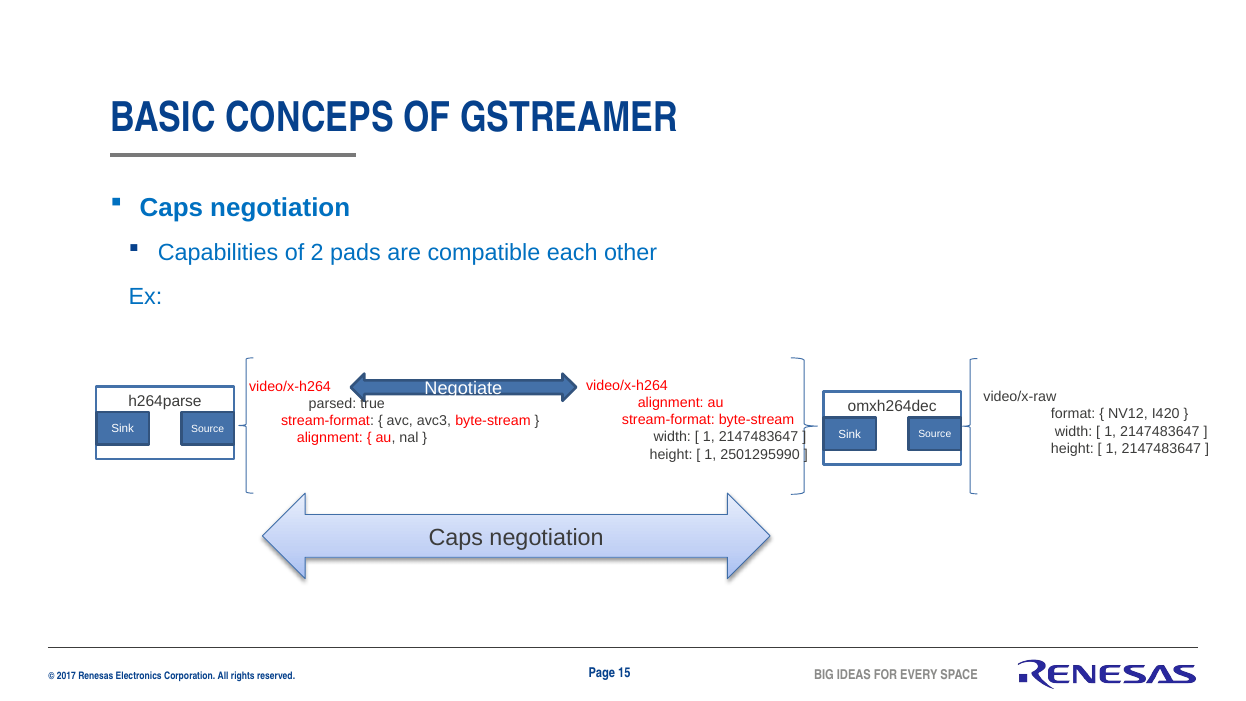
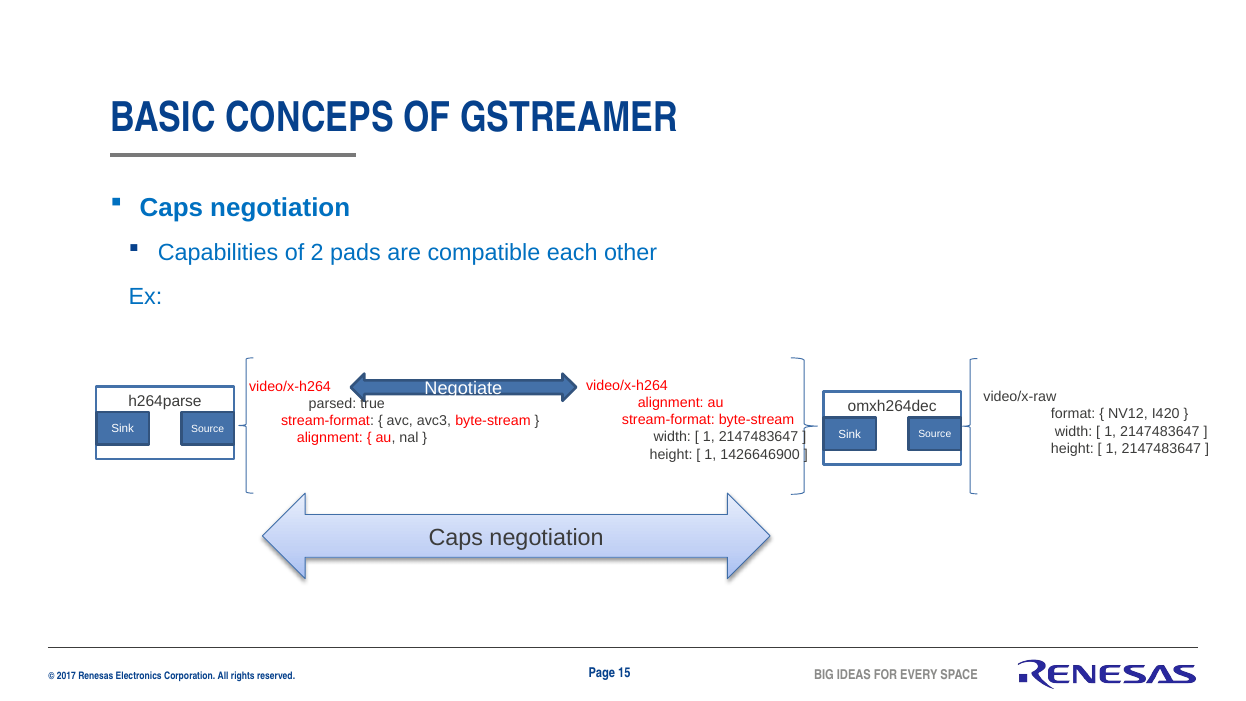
2501295990: 2501295990 -> 1426646900
